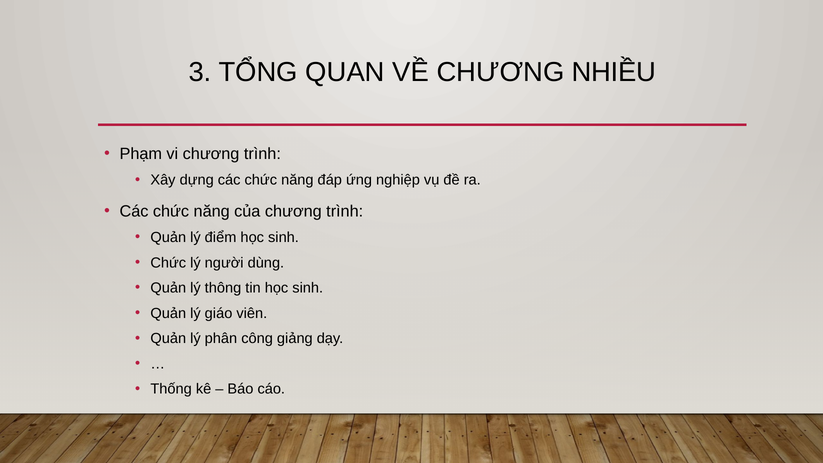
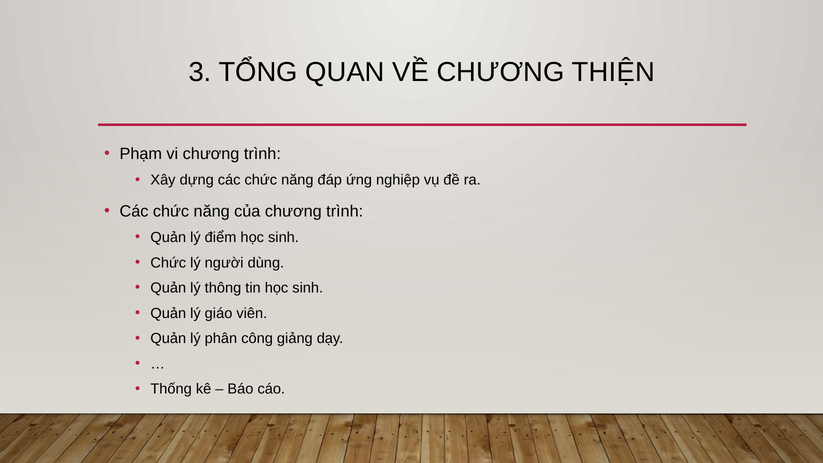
NHIỀU: NHIỀU -> THIỆN
